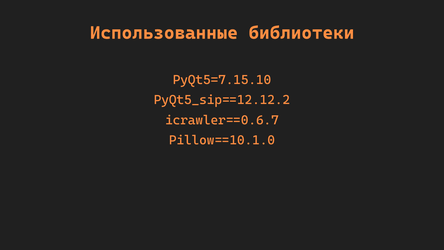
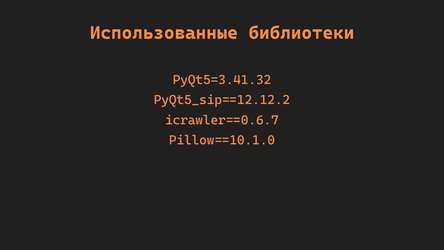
PyQt5=7.15.10: PyQt5=7.15.10 -> PyQt5=3.41.32
